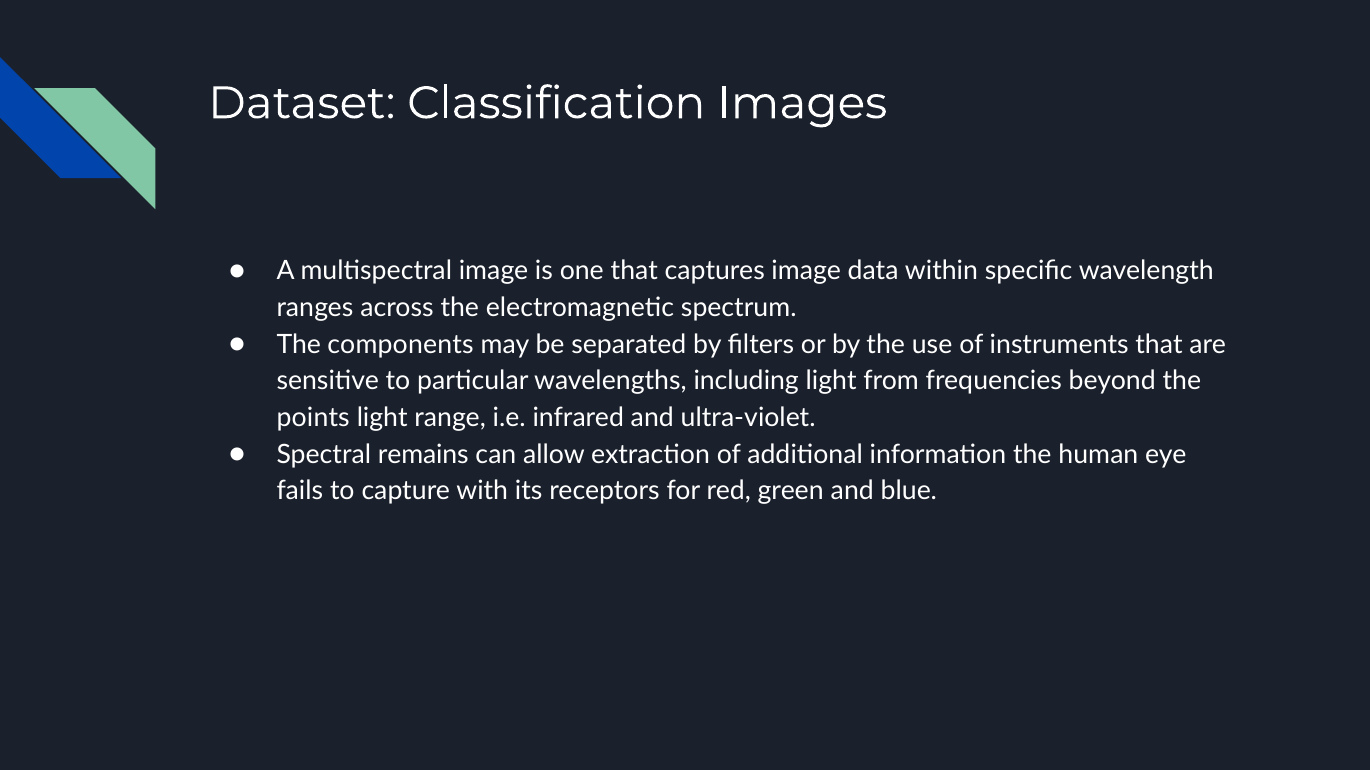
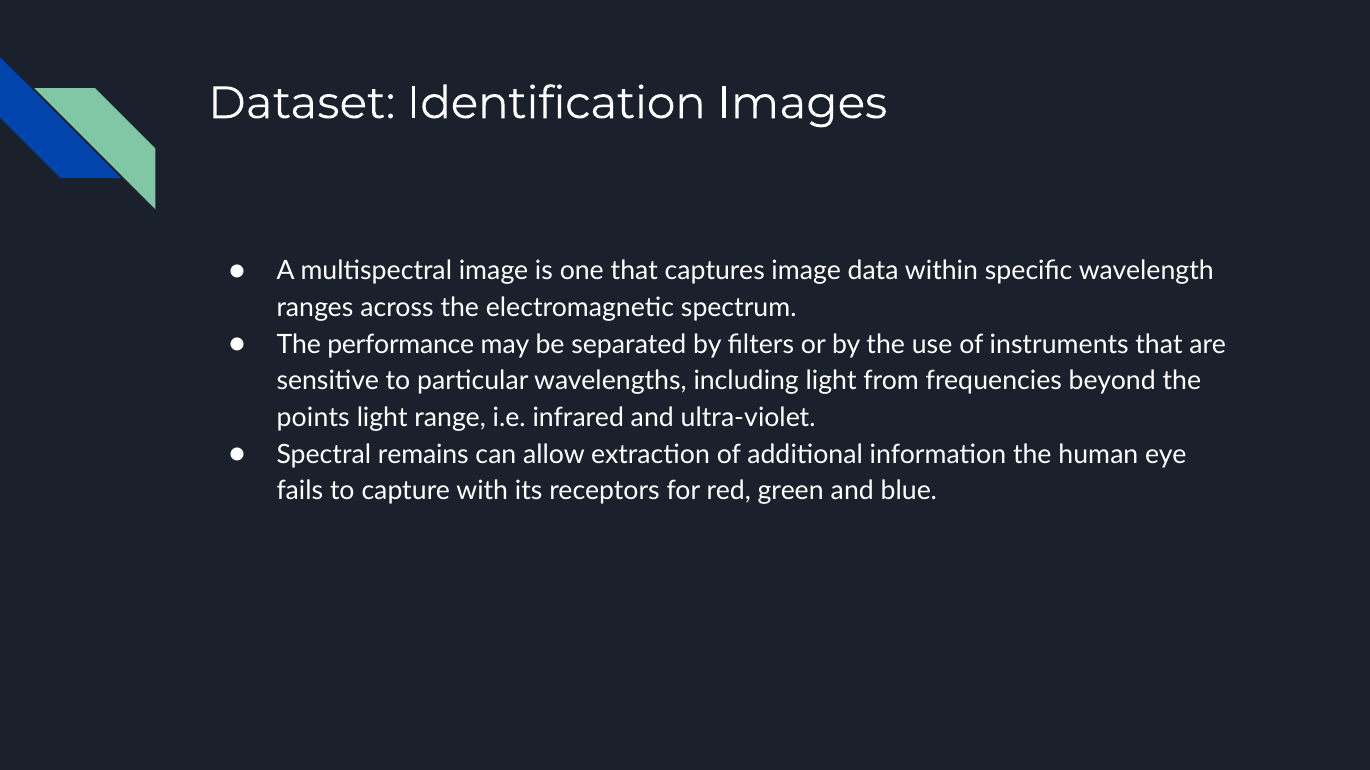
Classification: Classification -> Identification
components: components -> performance
